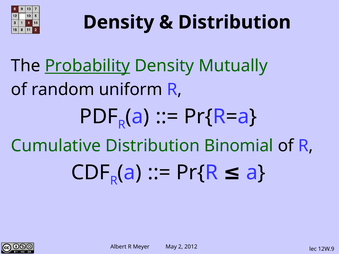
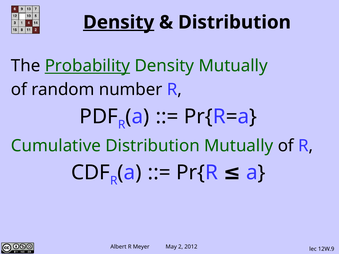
Density at (119, 22) underline: none -> present
uniform: uniform -> number
Distribution Binomial: Binomial -> Mutually
